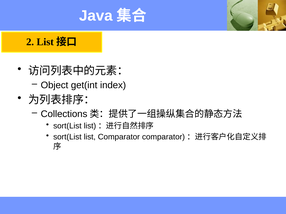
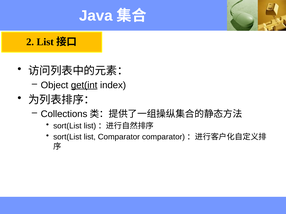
get(int underline: none -> present
